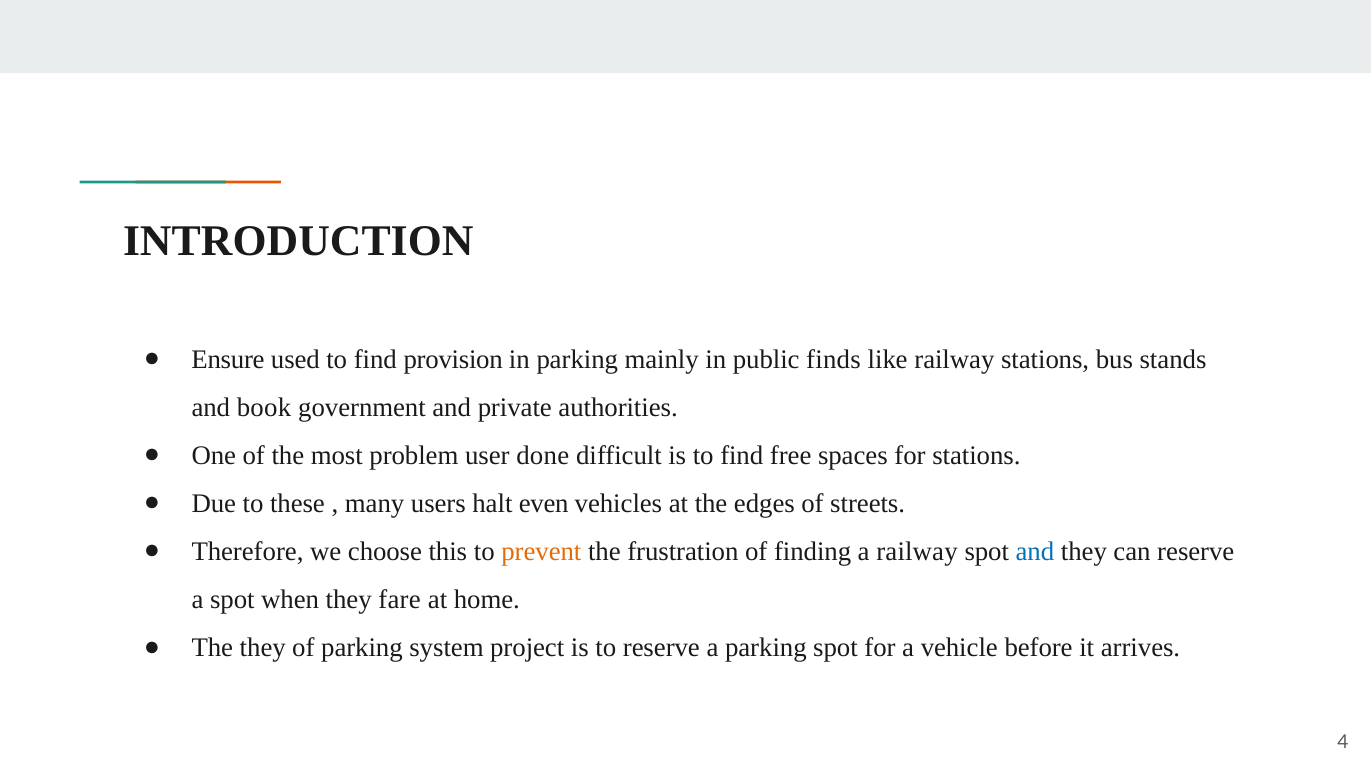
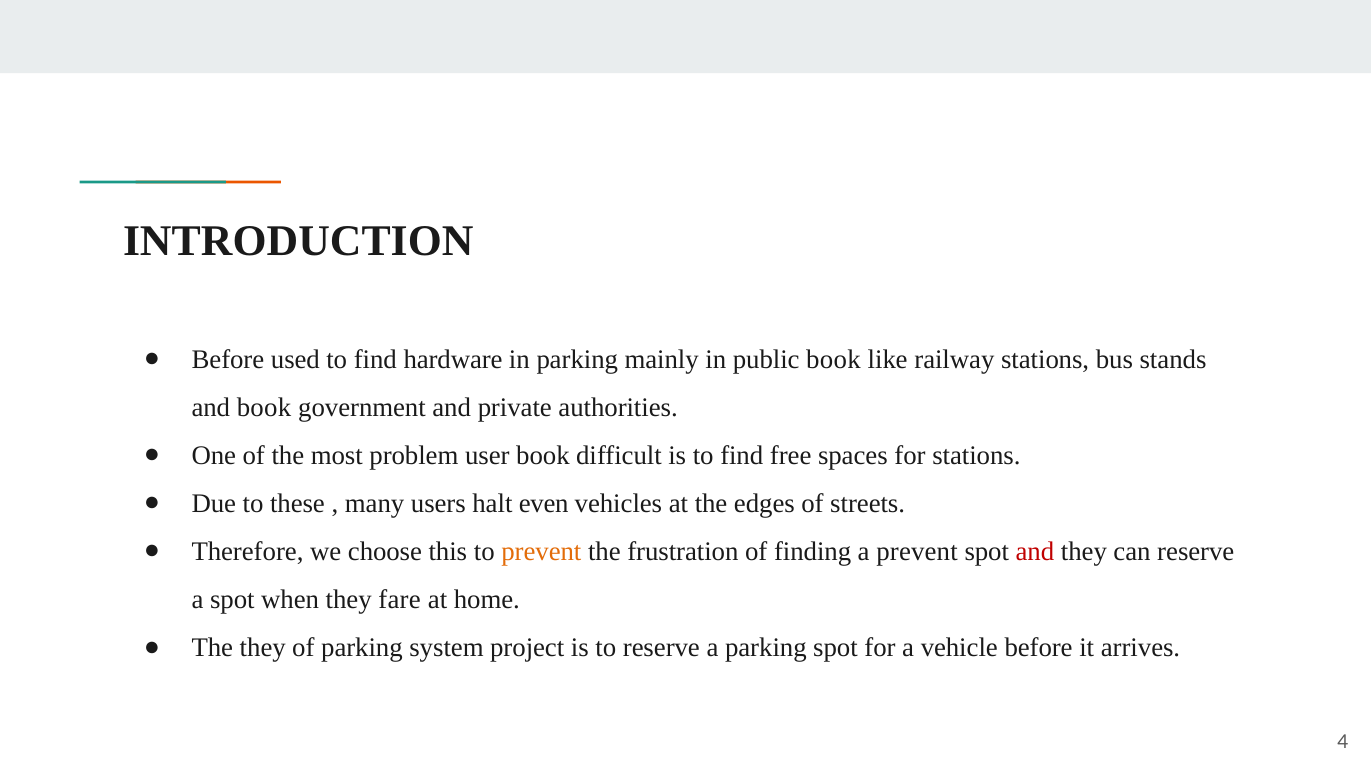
Ensure at (228, 359): Ensure -> Before
provision: provision -> hardware
public finds: finds -> book
user done: done -> book
a railway: railway -> prevent
and at (1035, 552) colour: blue -> red
